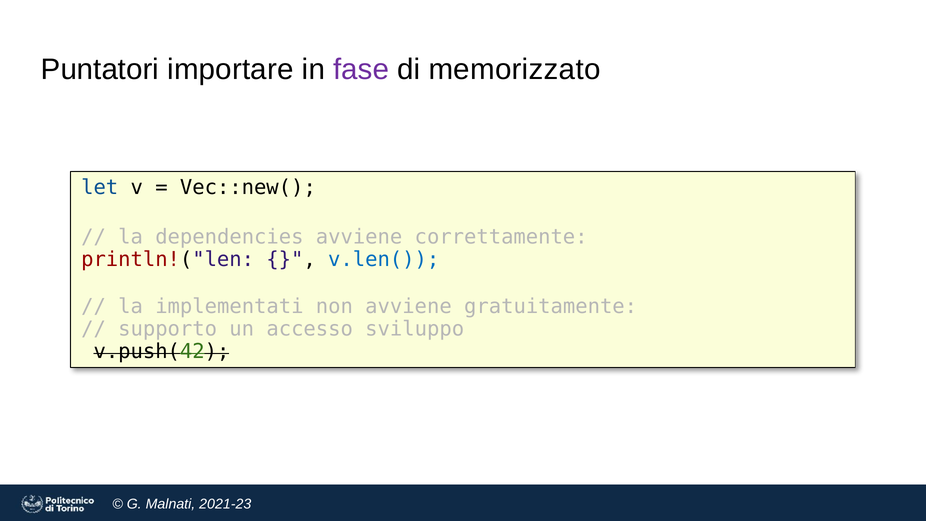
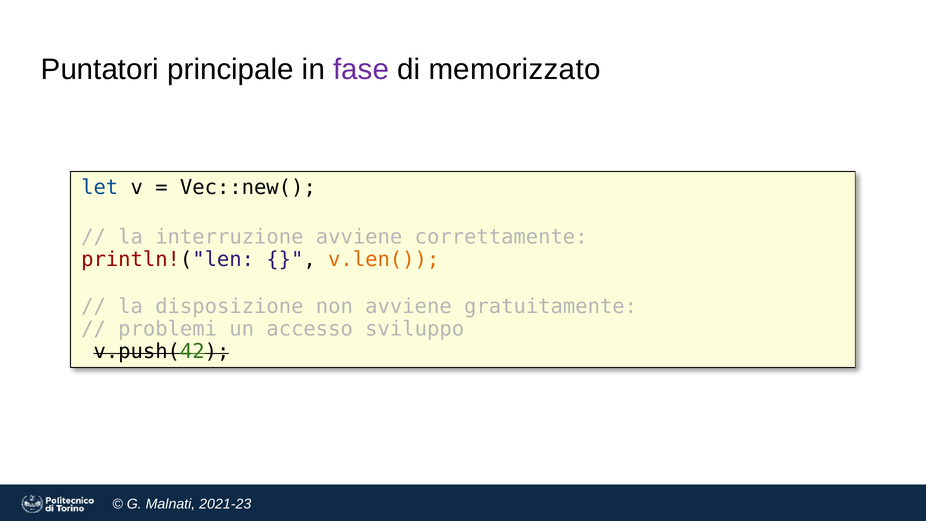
importare: importare -> principale
dependencies: dependencies -> interruzione
v.len( colour: blue -> orange
implementati: implementati -> disposizione
supporto: supporto -> problemi
